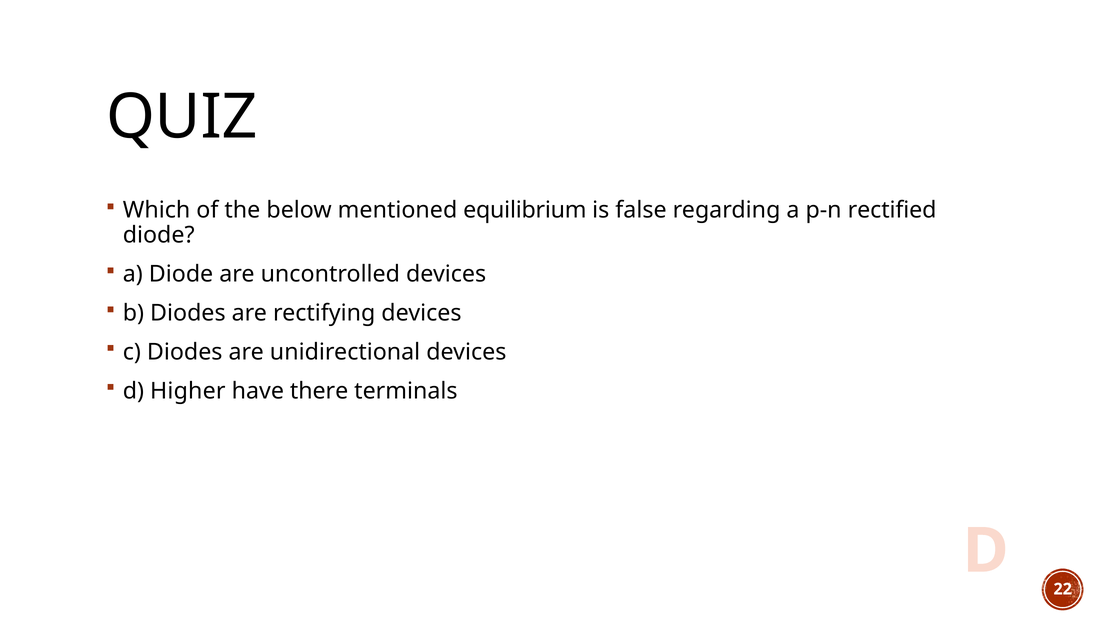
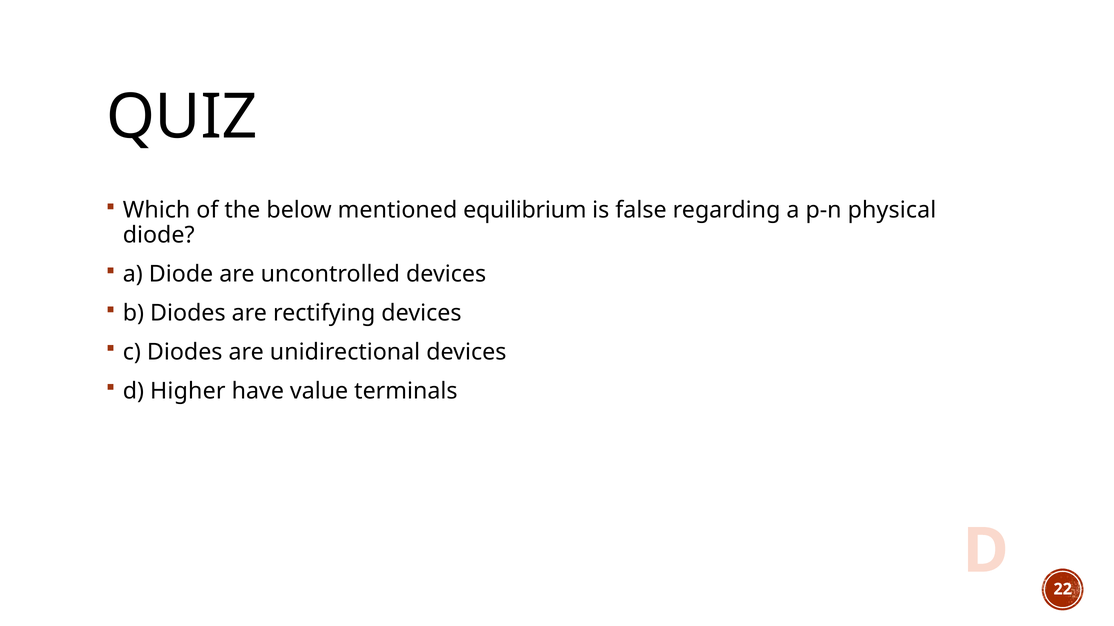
rectified: rectified -> physical
there: there -> value
